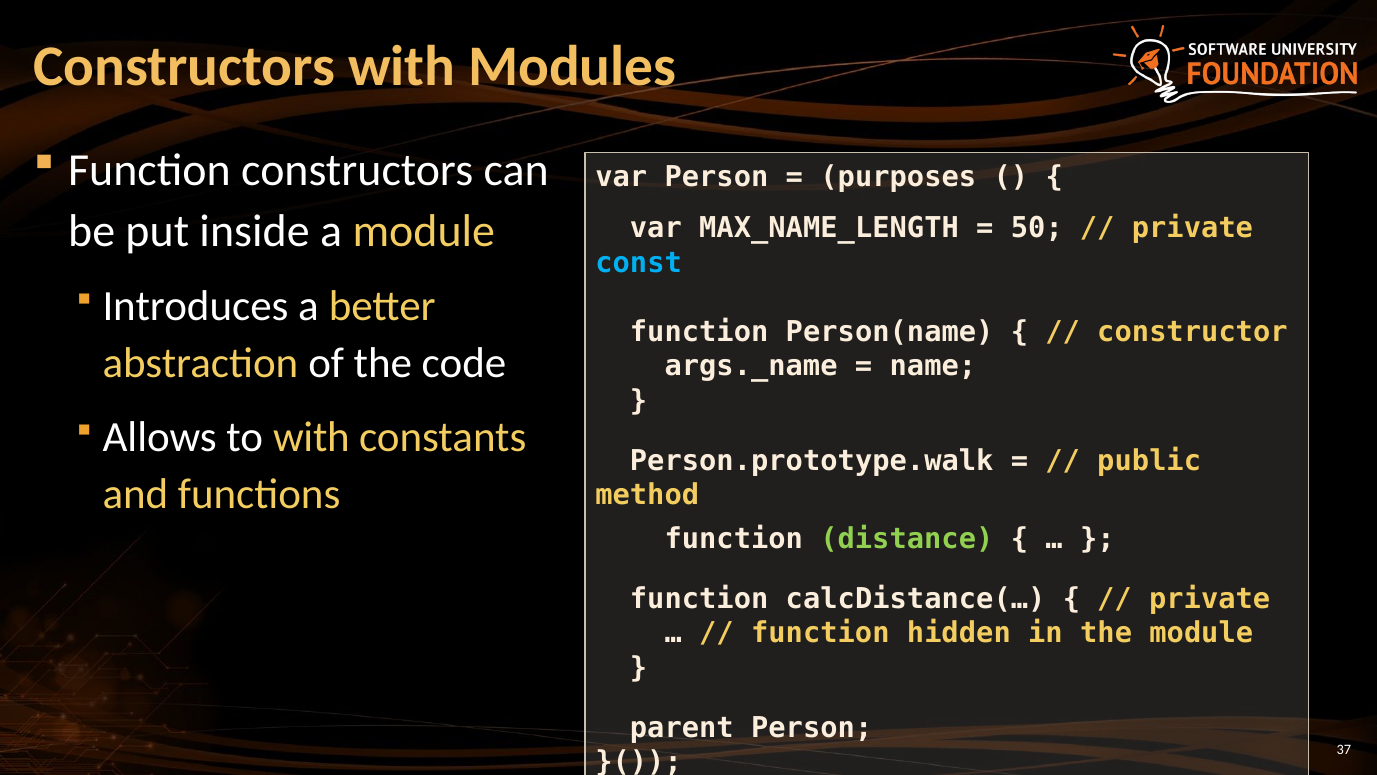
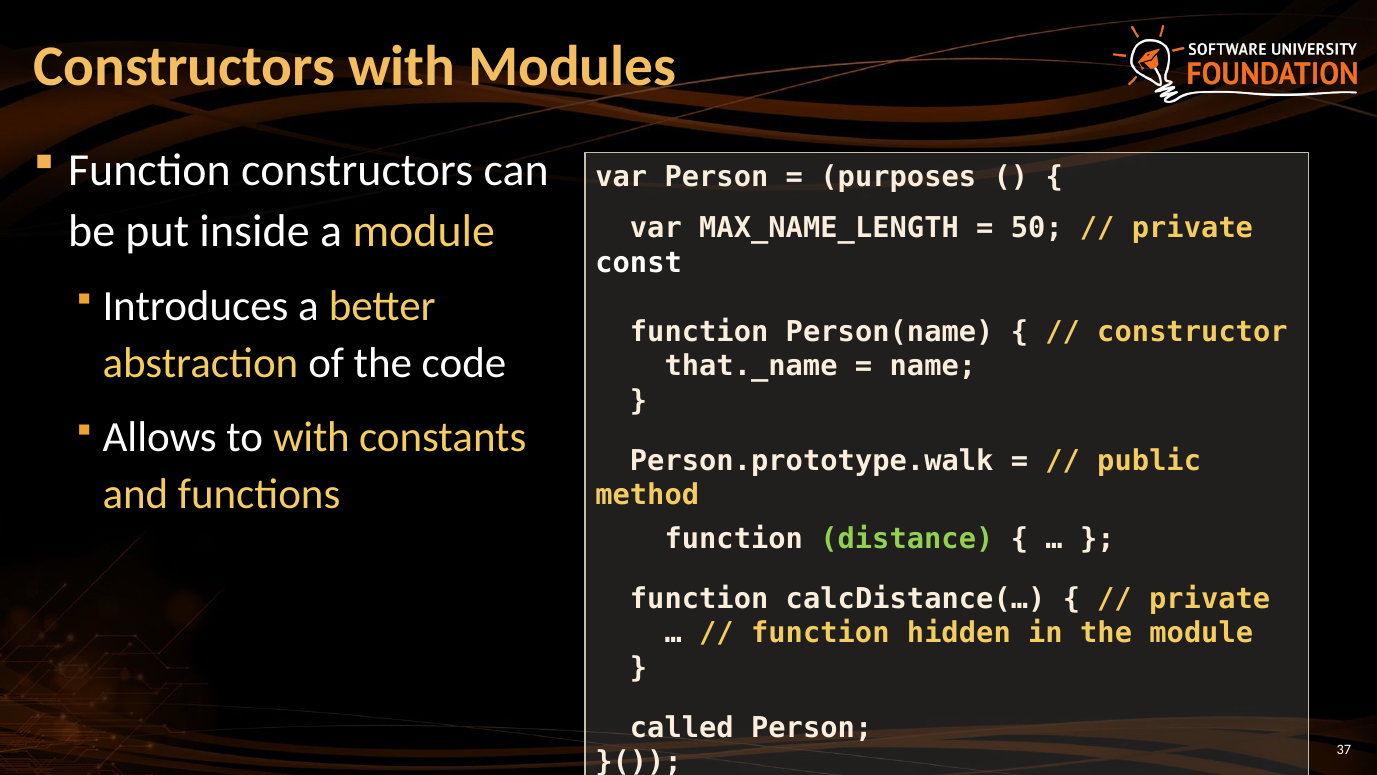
const colour: light blue -> white
args._name: args._name -> that._name
parent: parent -> called
